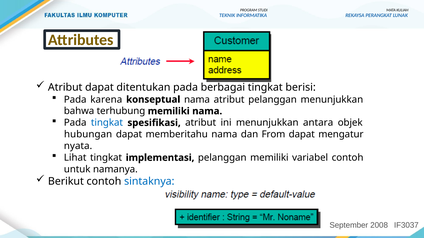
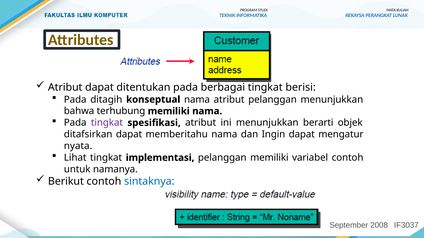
karena: karena -> ditagih
tingkat at (107, 123) colour: blue -> purple
antara: antara -> berarti
hubungan: hubungan -> ditafsirkan
From: From -> Ingin
